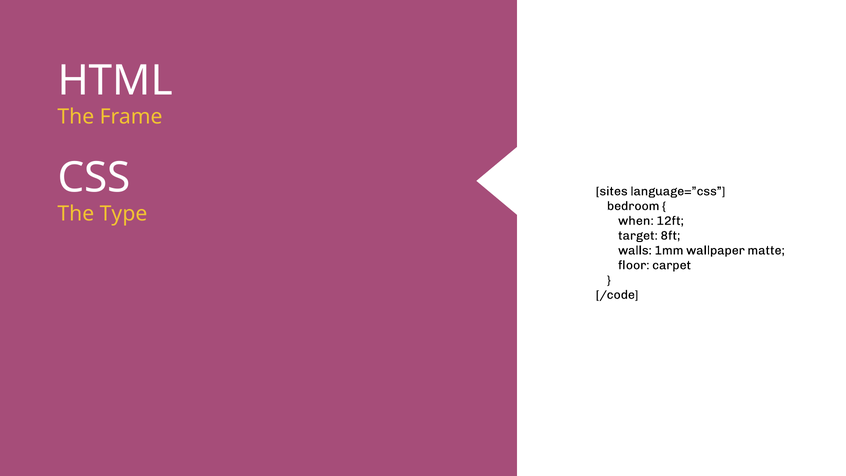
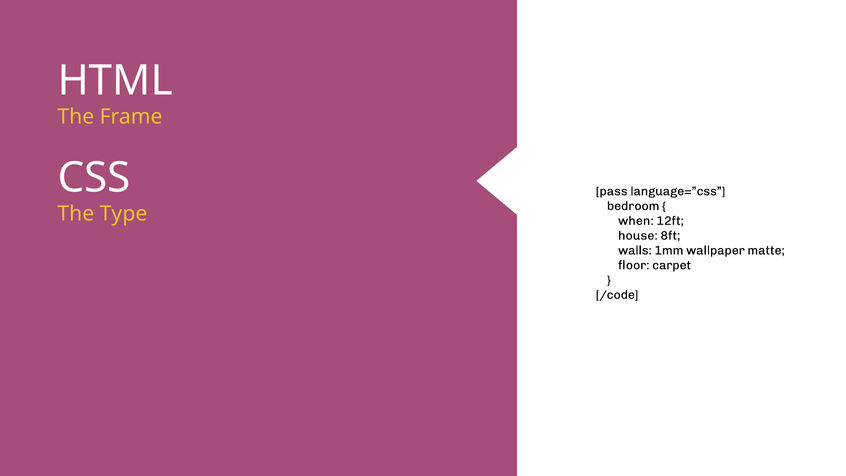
sites: sites -> pass
target: target -> house
